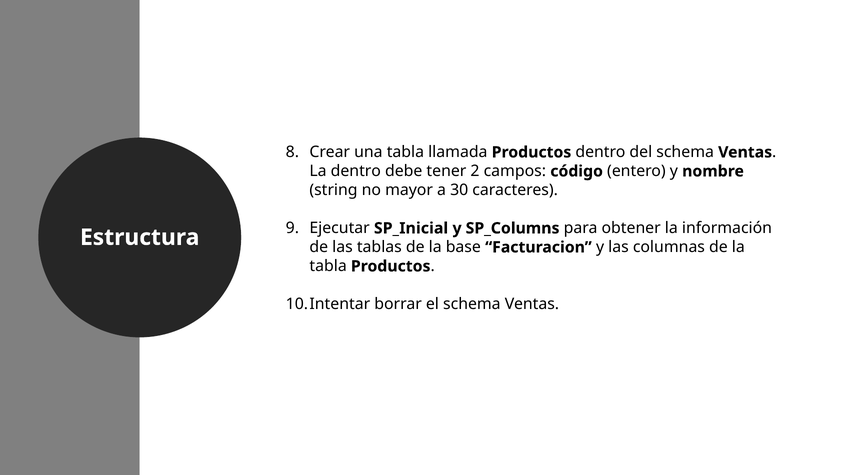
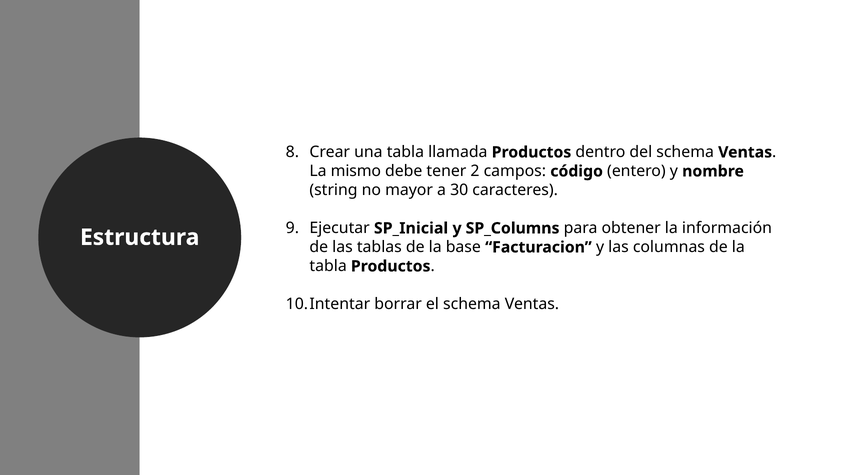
La dentro: dentro -> mismo
